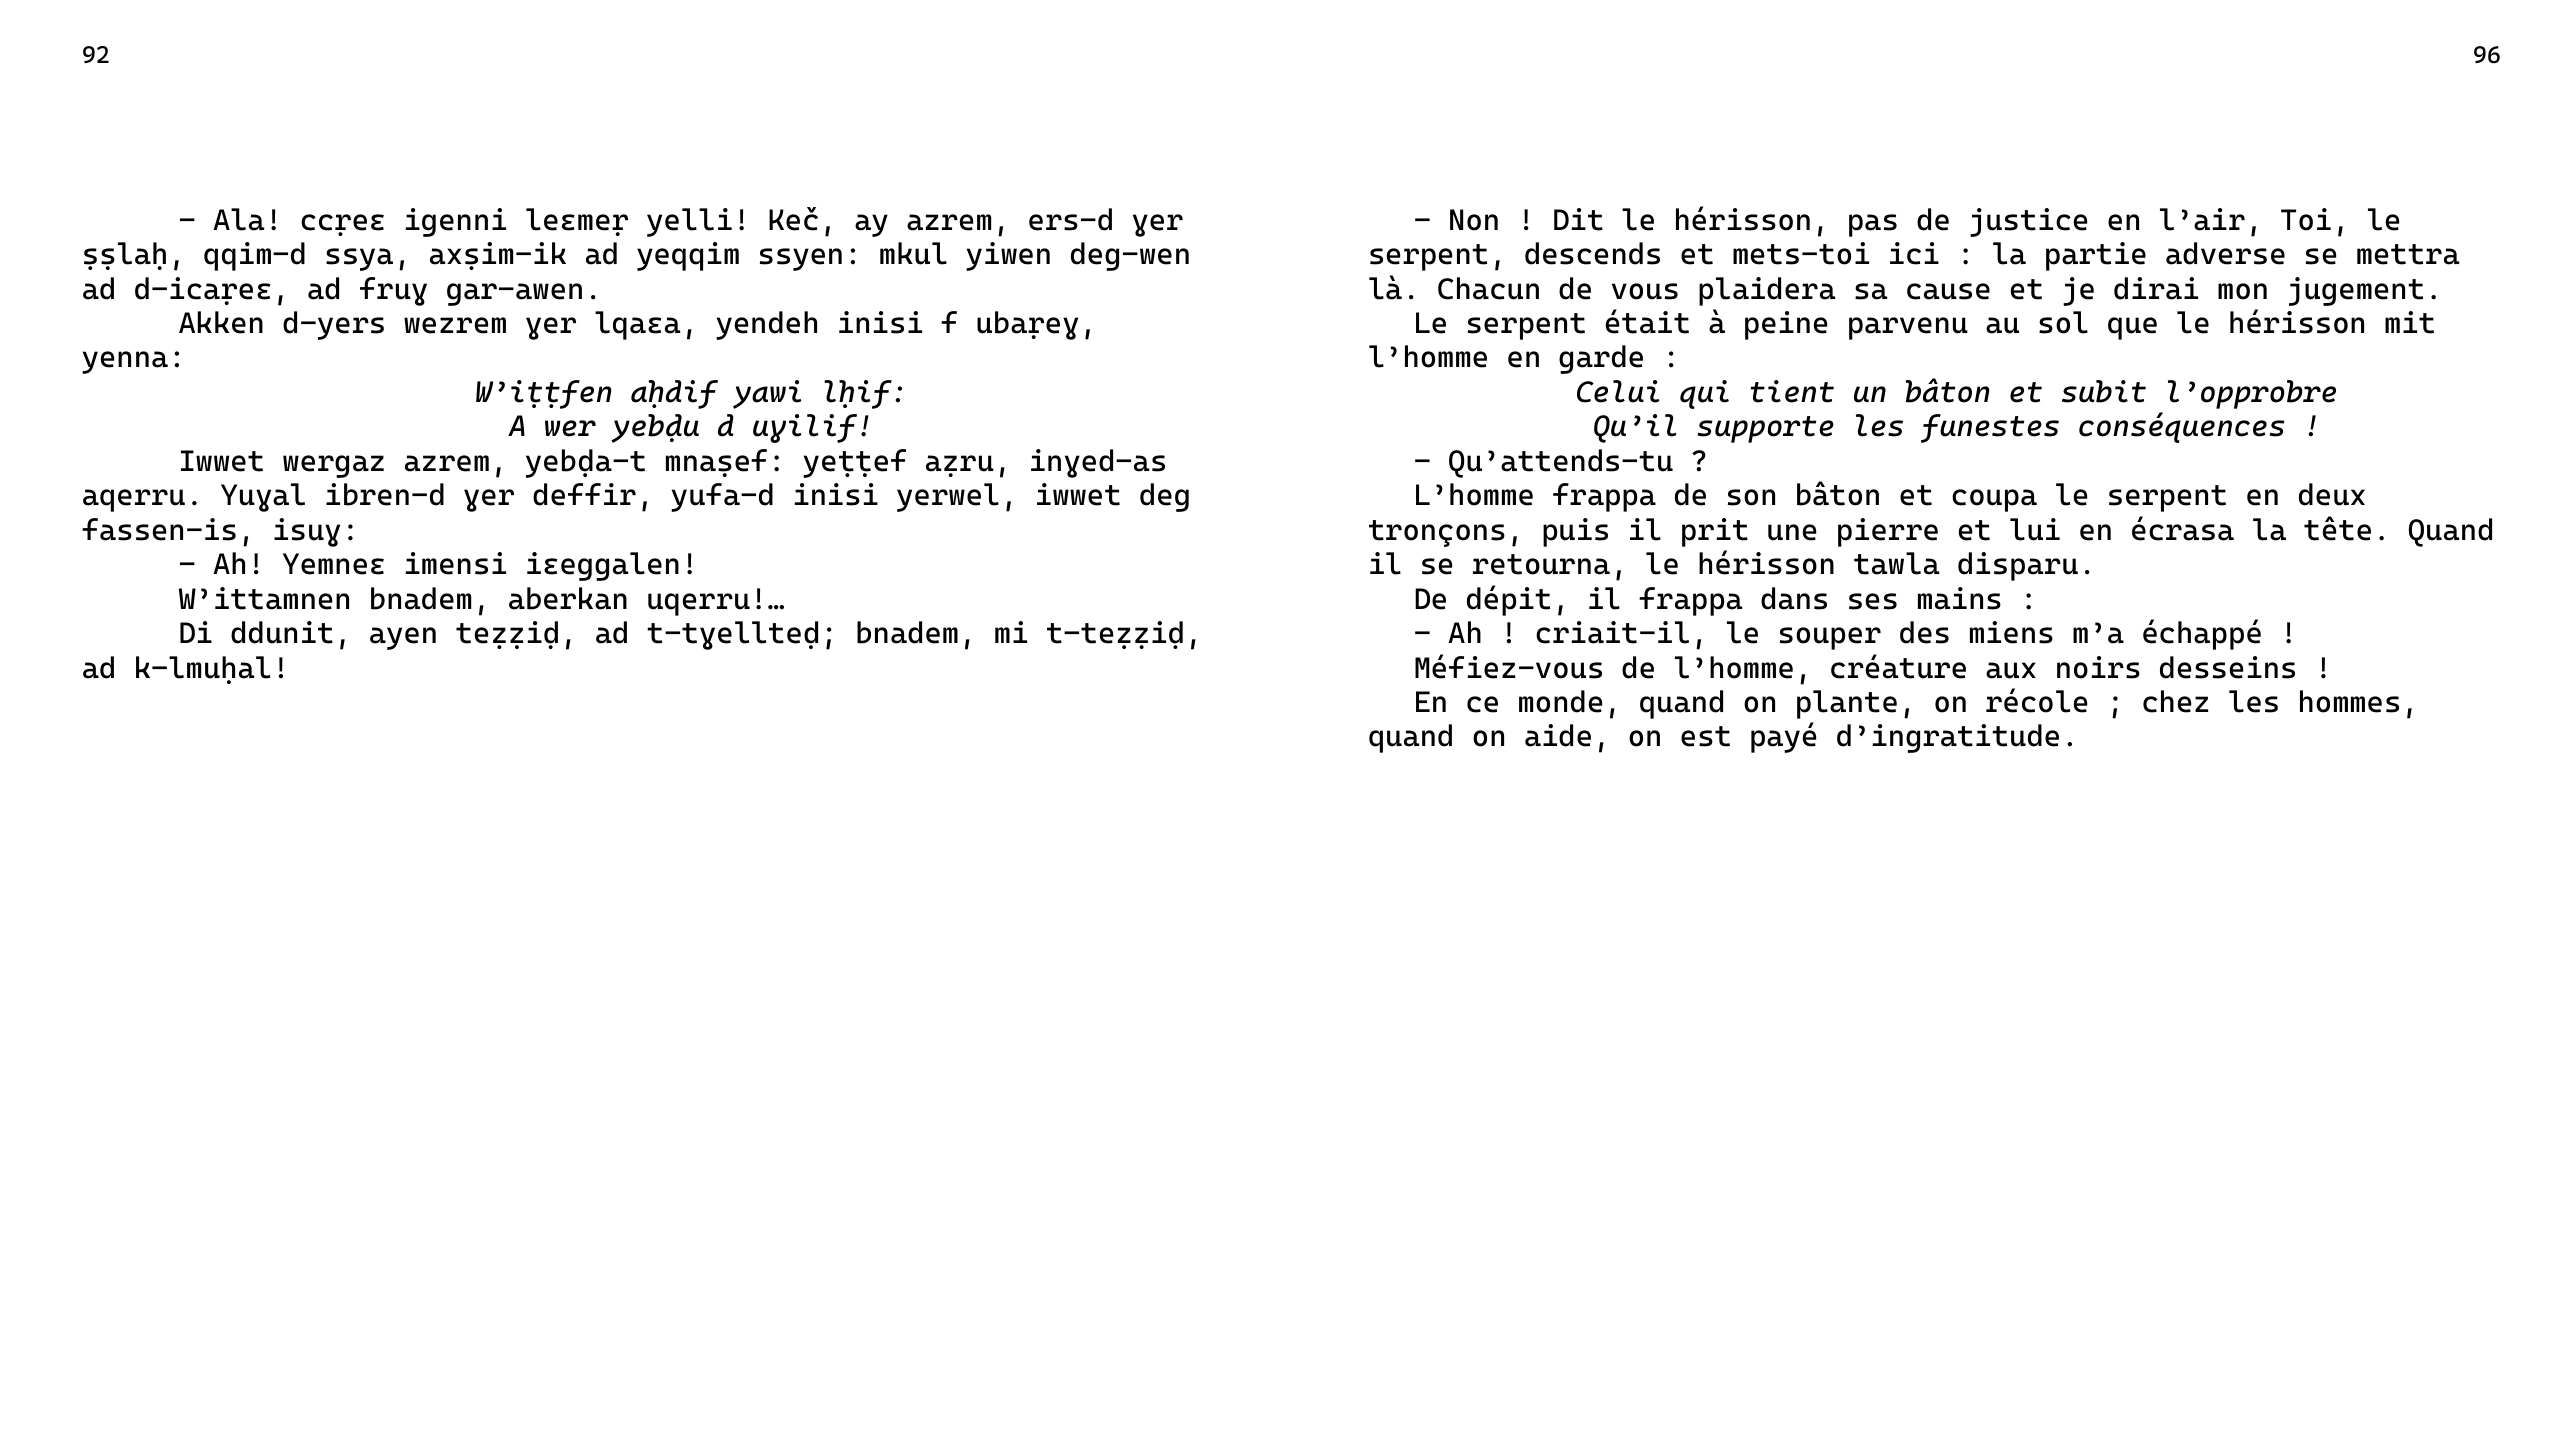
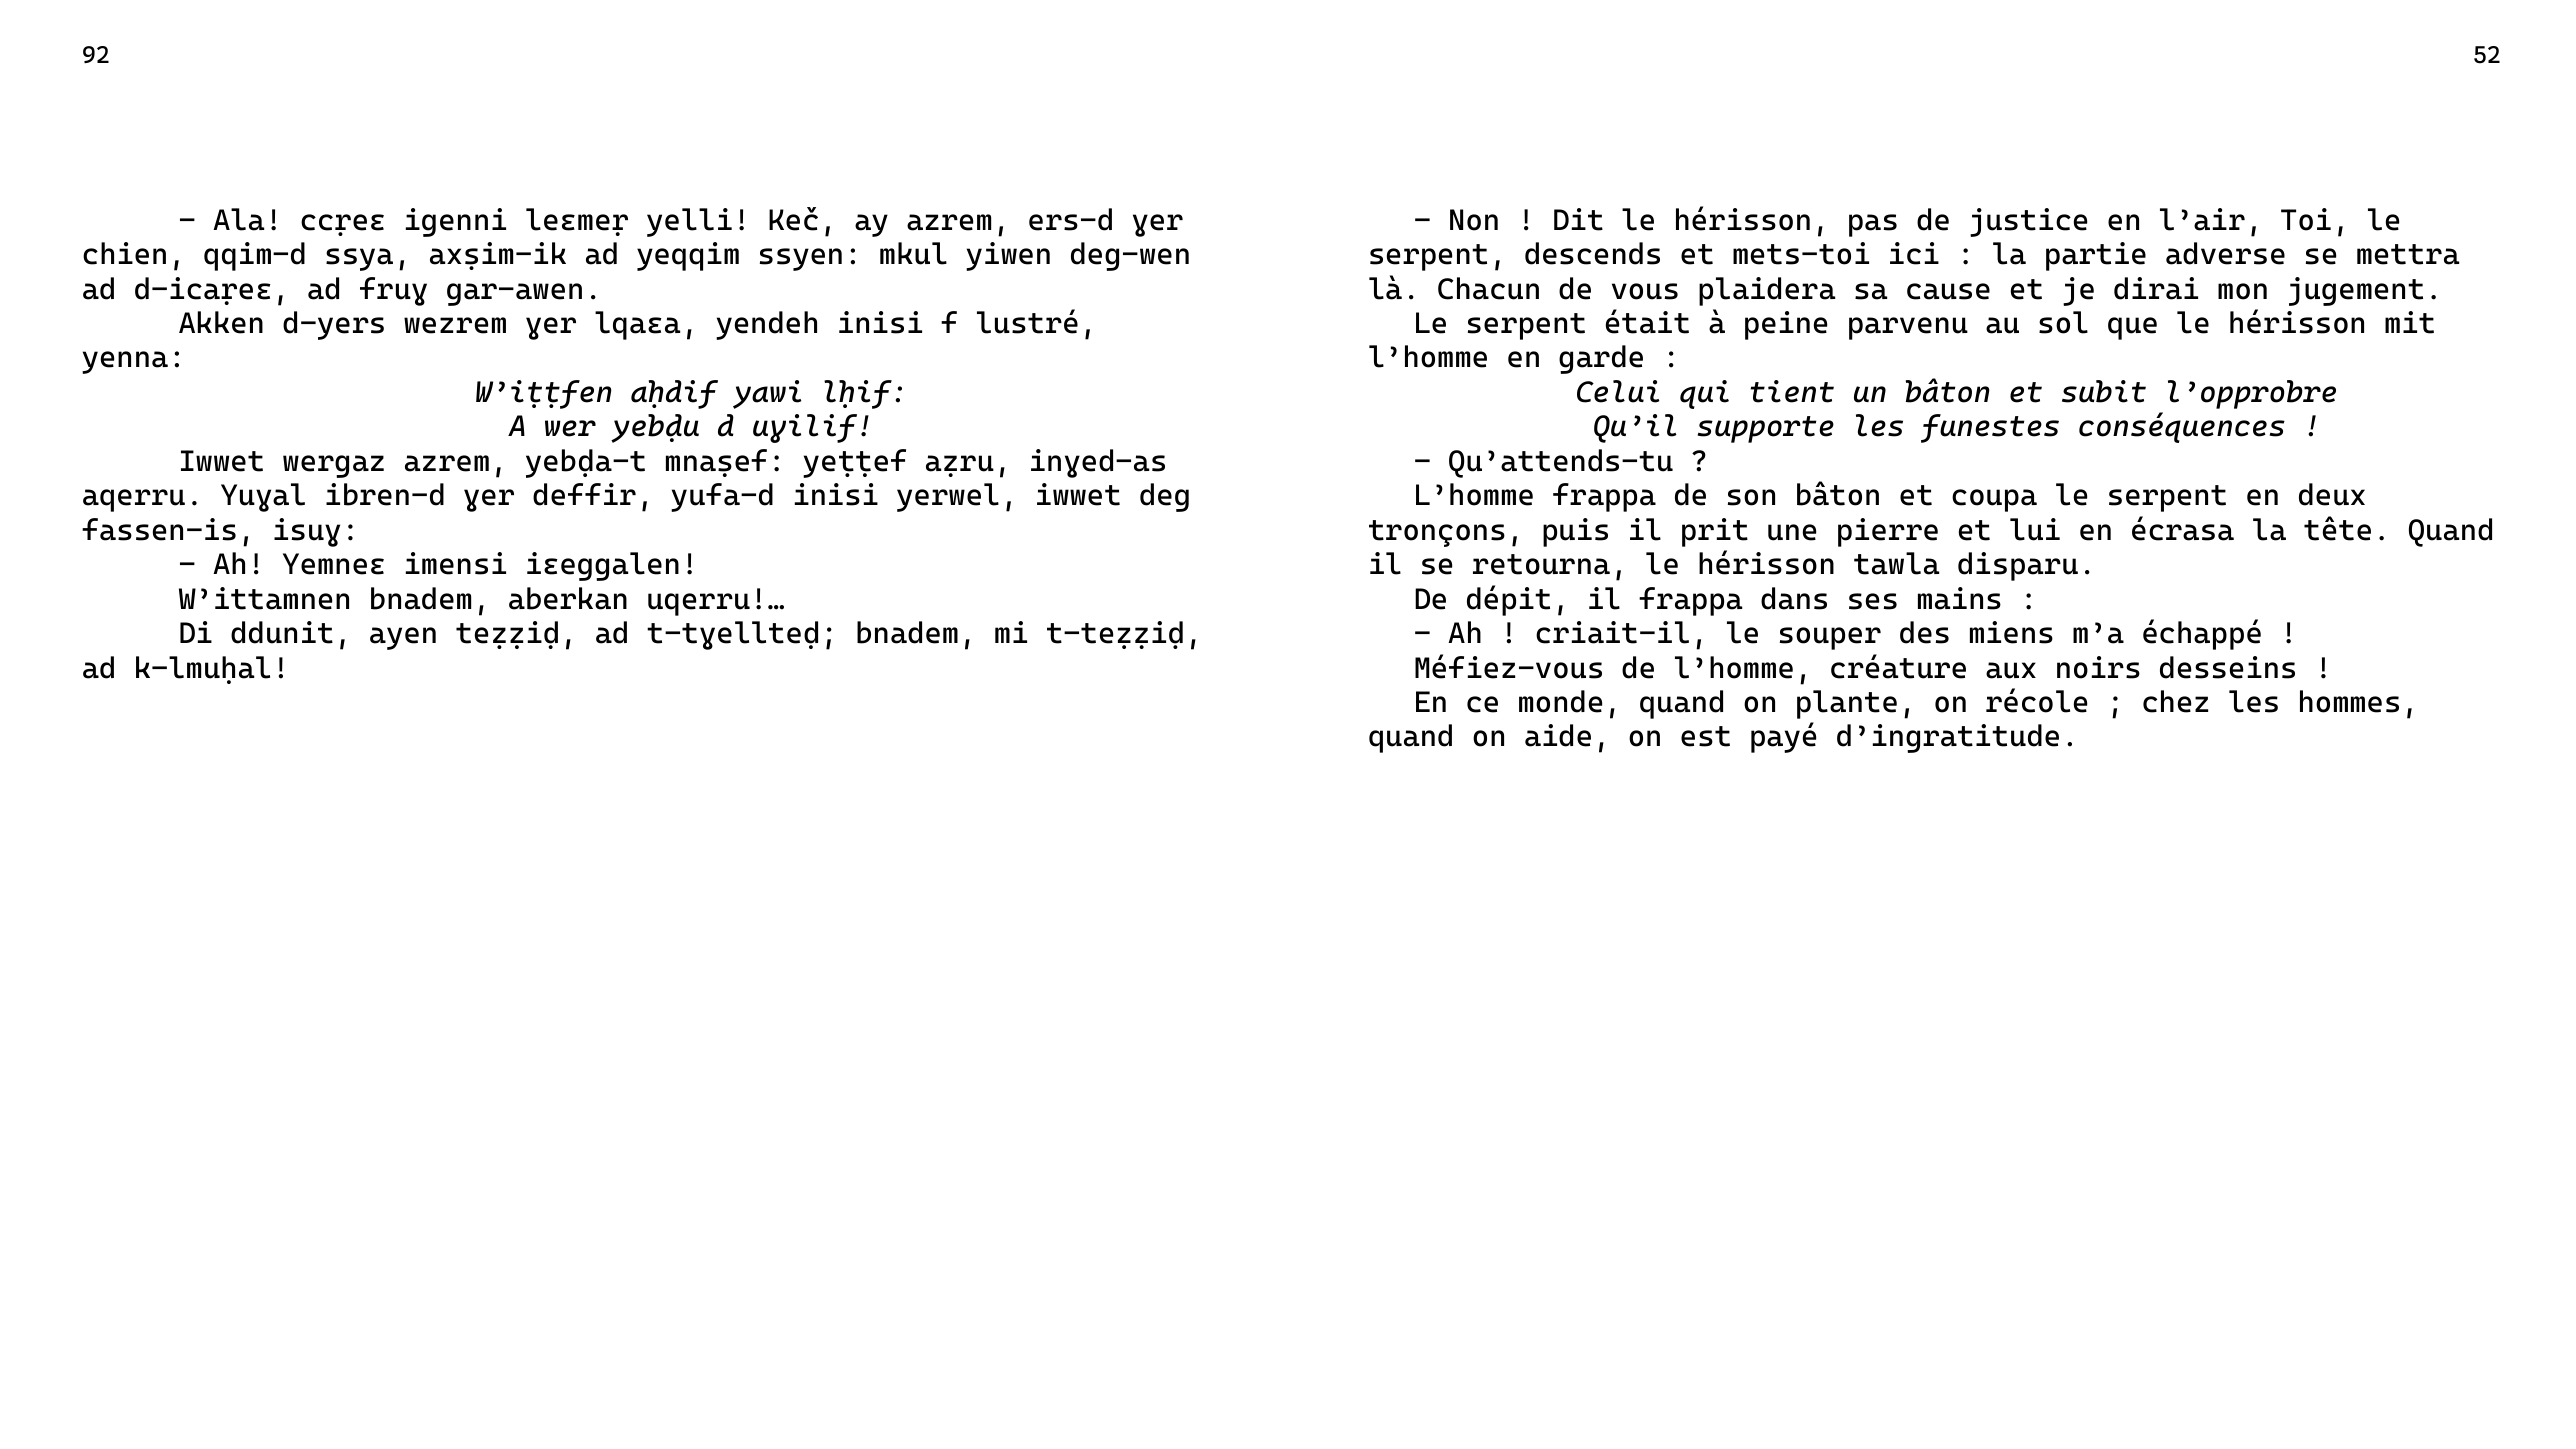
96: 96 -> 52
ṣṣlaḥ: ṣṣlaḥ -> chien
ubaṛeɣ: ubaṛeɣ -> lustré
